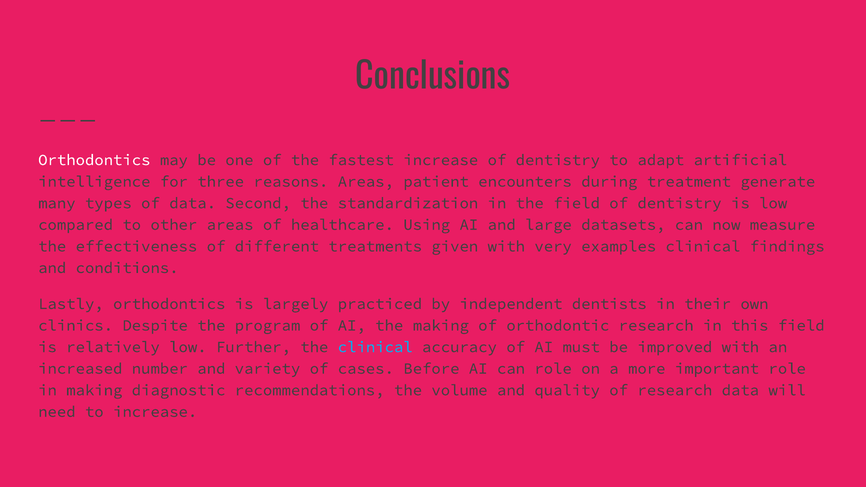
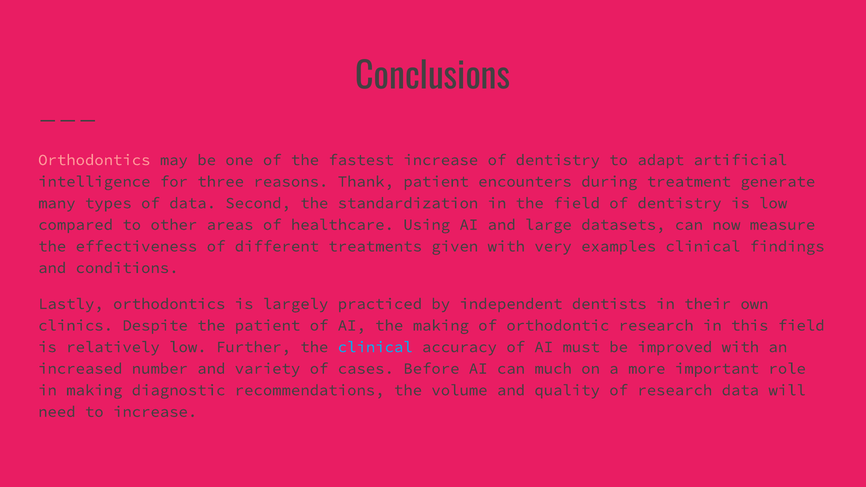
Orthodontics at (94, 160) colour: white -> pink
reasons Areas: Areas -> Thank
the program: program -> patient
can role: role -> much
